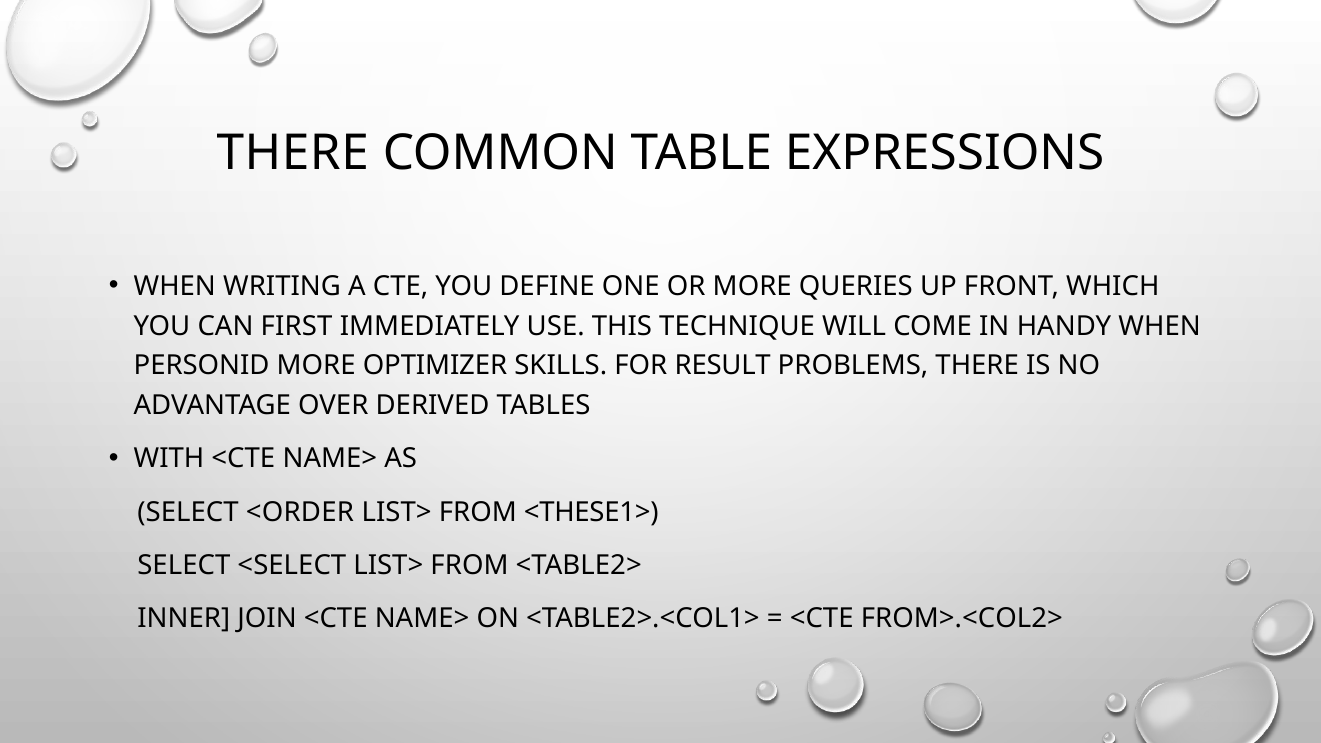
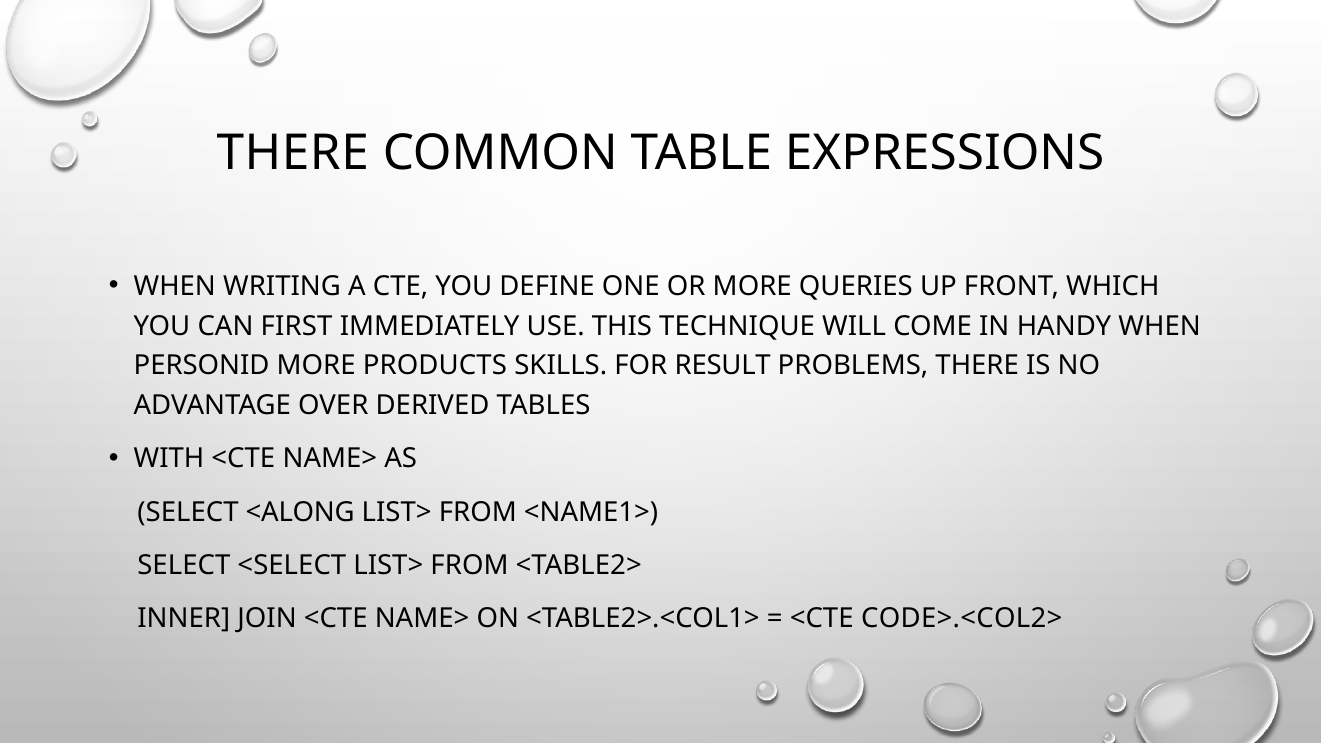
OPTIMIZER: OPTIMIZER -> PRODUCTS
<ORDER: <ORDER -> <ALONG
<THESE1>: <THESE1> -> <NAME1>
FROM>.<COL2>: FROM>.<COL2> -> CODE>.<COL2>
